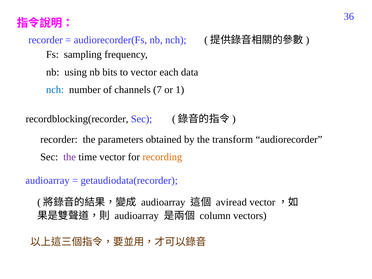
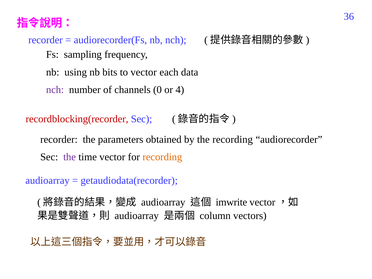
nch at (55, 90) colour: blue -> purple
7: 7 -> 0
1: 1 -> 4
recordblocking(recorder colour: black -> red
the transform: transform -> recording
aviread: aviread -> imwrite
